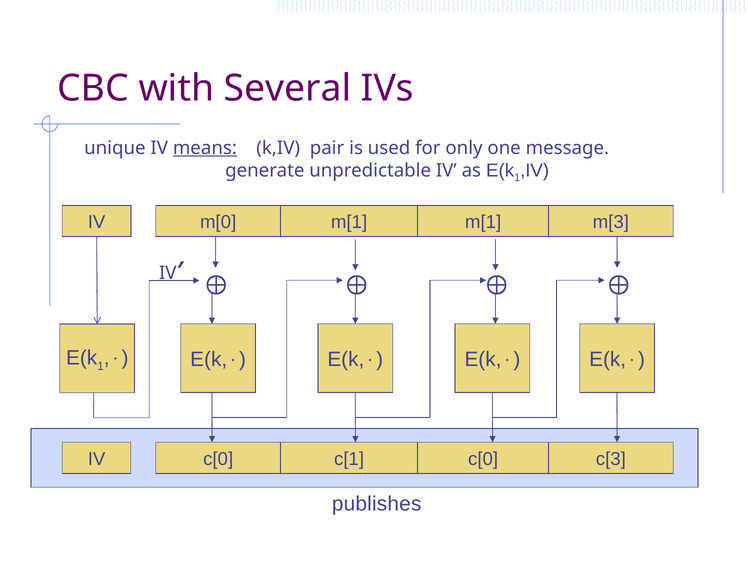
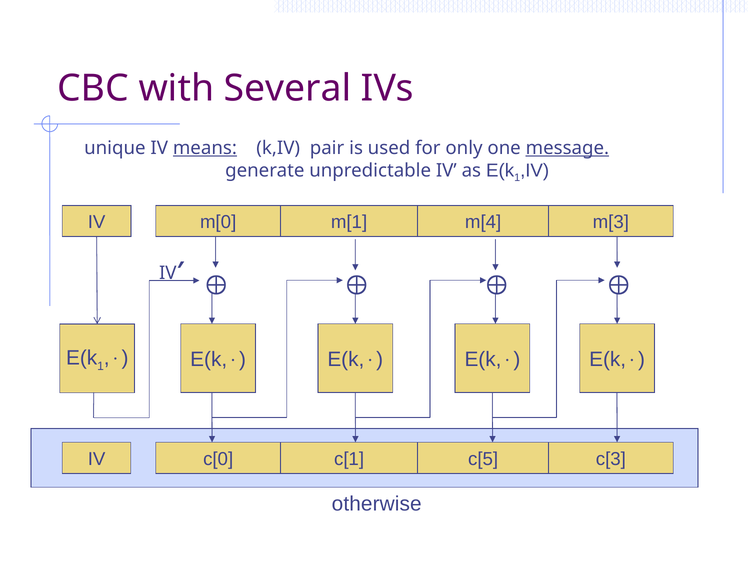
message underline: none -> present
m[1 m[1: m[1 -> m[4
c[1 c[0: c[0 -> c[5
publishes: publishes -> otherwise
